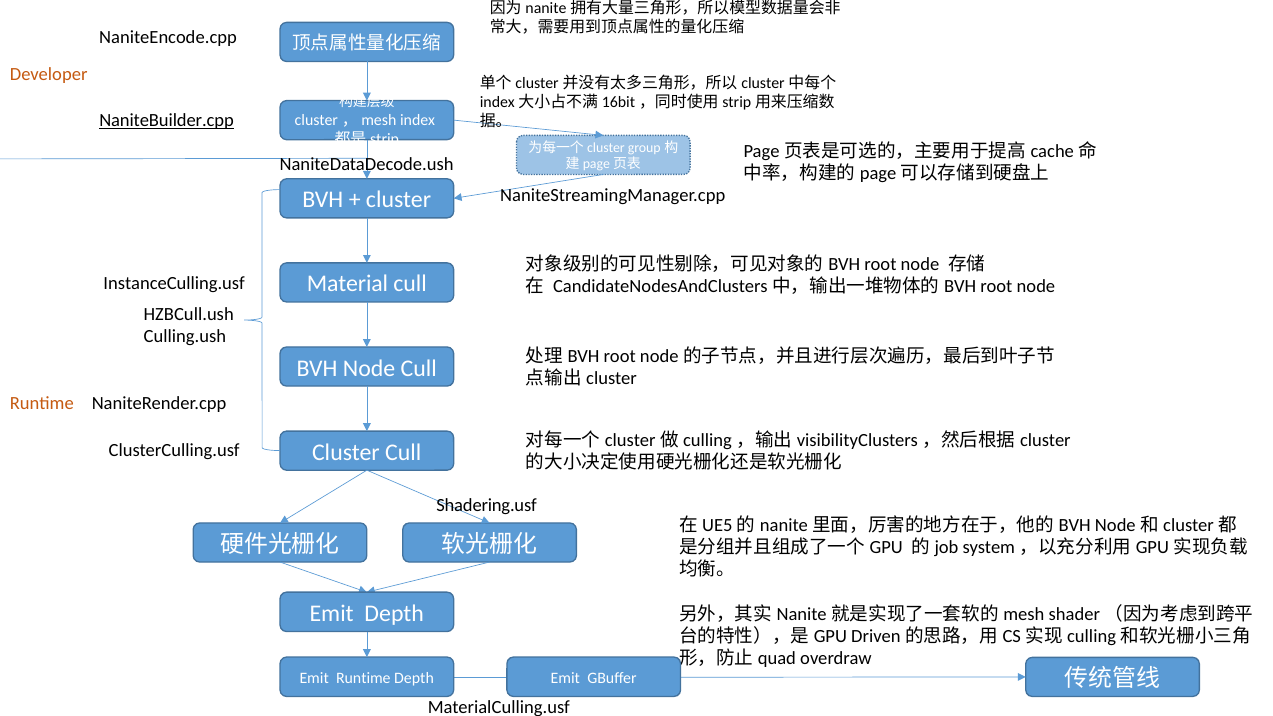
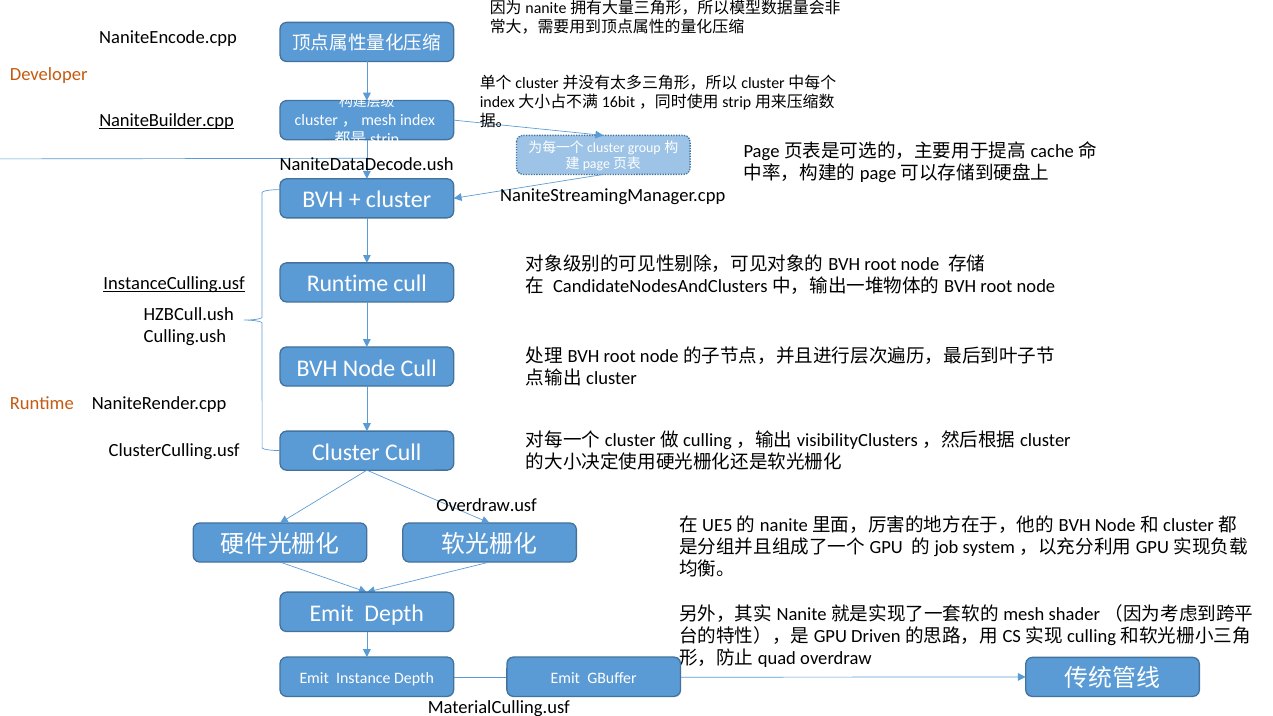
Material at (347, 284): Material -> Runtime
InstanceCulling.usf underline: none -> present
Shadering.usf: Shadering.usf -> Overdraw.usf
Emit Runtime: Runtime -> Instance
